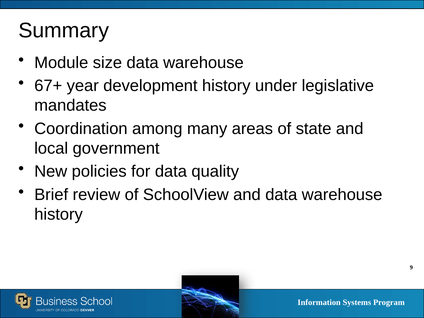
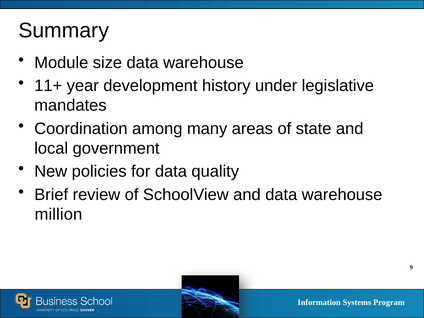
67+: 67+ -> 11+
history at (59, 214): history -> million
